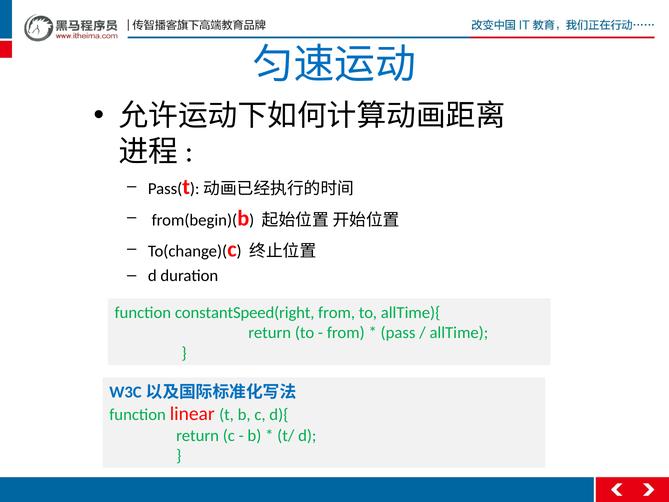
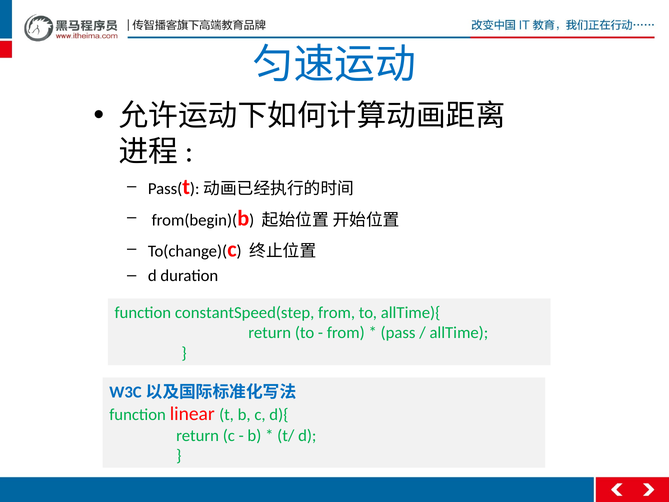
constantSpeed(right: constantSpeed(right -> constantSpeed(step
